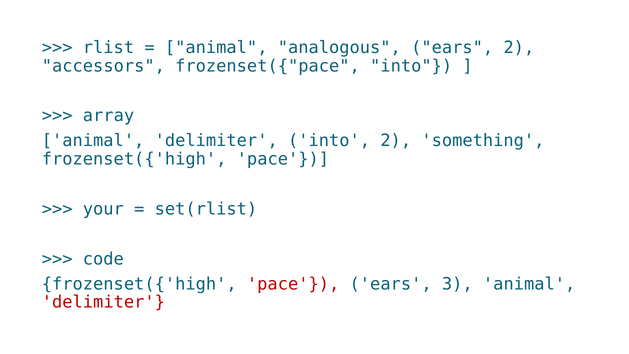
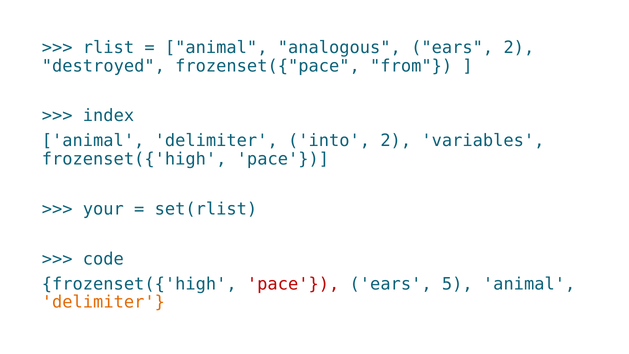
accessors: accessors -> destroyed
frozenset({"pace into: into -> from
array: array -> index
something: something -> variables
3: 3 -> 5
delimiter at (103, 302) colour: red -> orange
